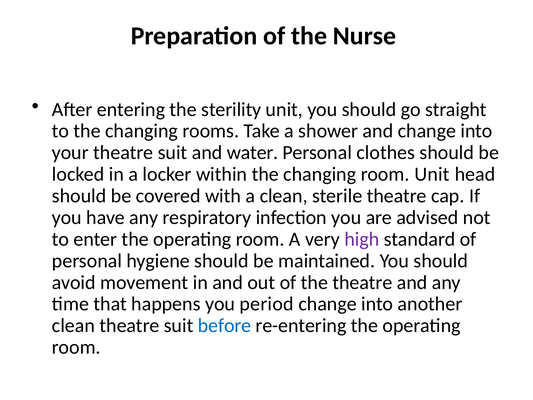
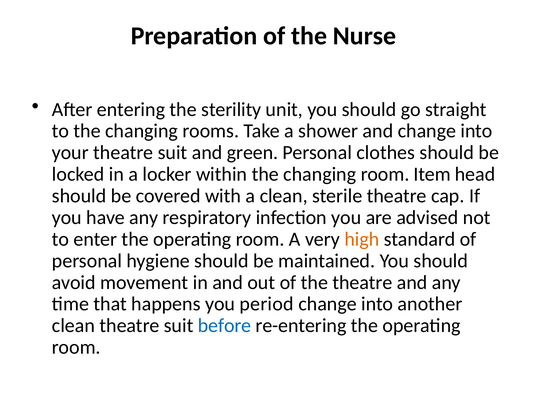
water: water -> green
room Unit: Unit -> Item
high colour: purple -> orange
